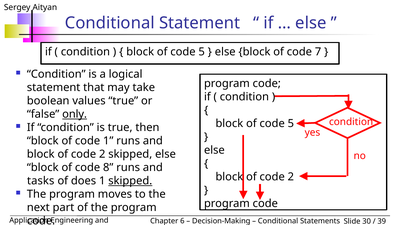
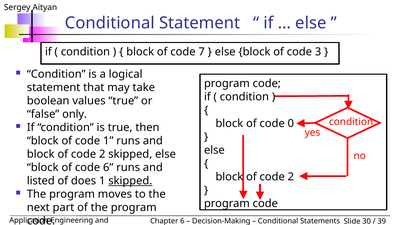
5 at (202, 52): 5 -> 7
7: 7 -> 3
only underline: present -> none
5 at (291, 124): 5 -> 0
code 8: 8 -> 6
tasks: tasks -> listed
